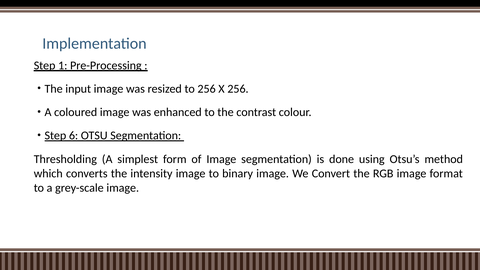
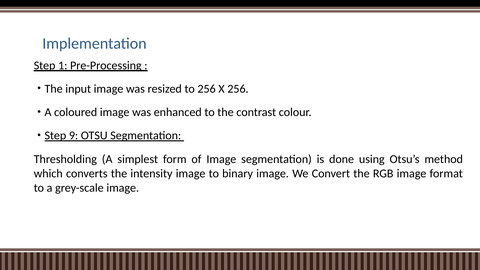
6: 6 -> 9
